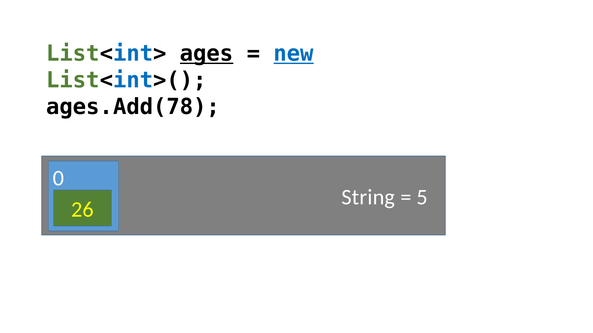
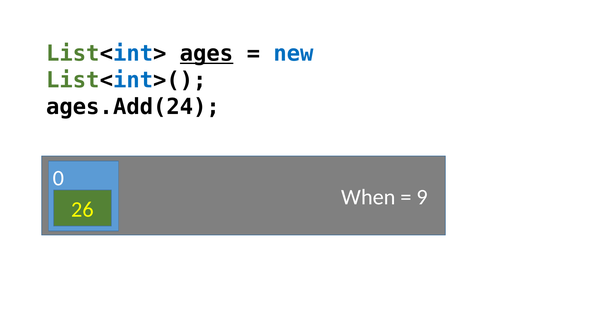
new underline: present -> none
ages.Add(78: ages.Add(78 -> ages.Add(24
String: String -> When
5: 5 -> 9
